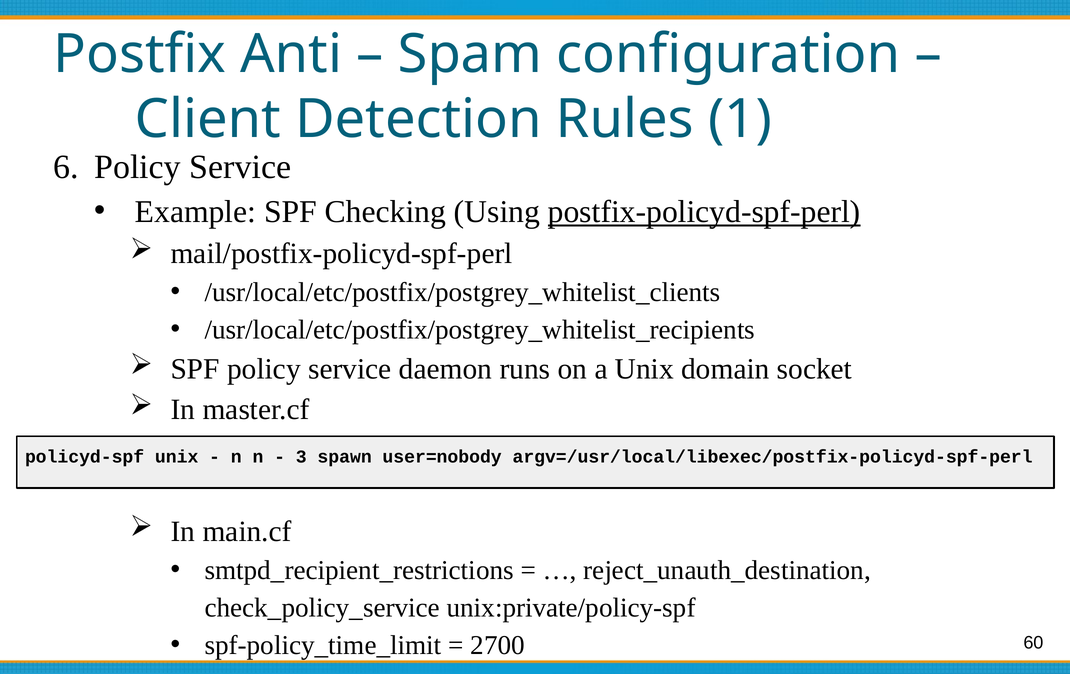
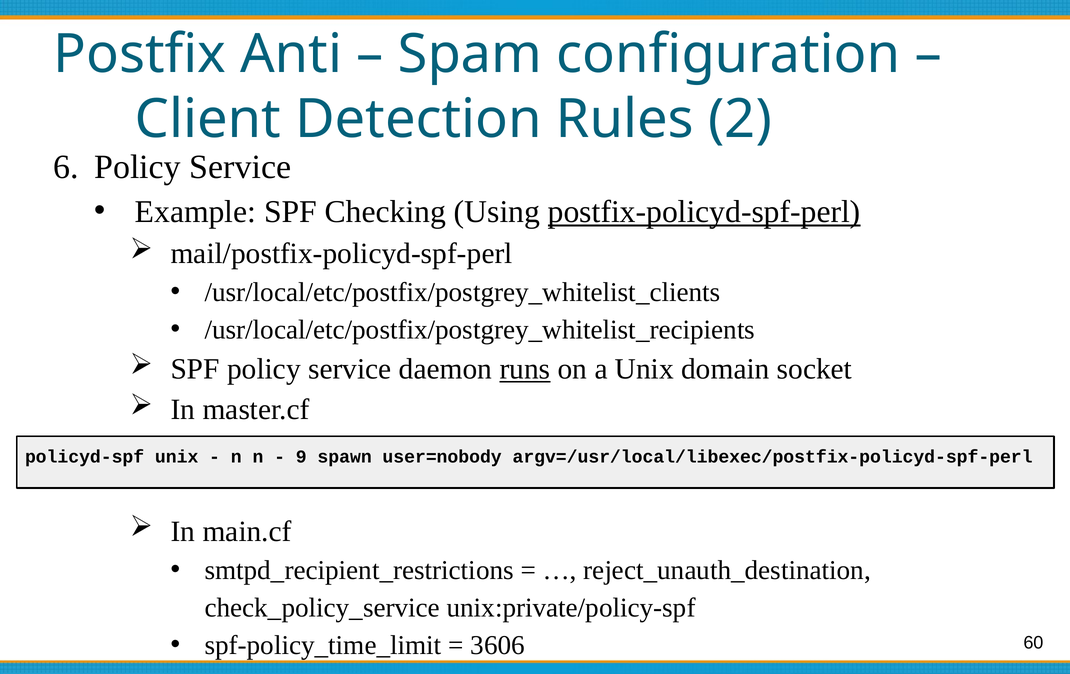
1: 1 -> 2
runs underline: none -> present
3: 3 -> 9
2700: 2700 -> 3606
